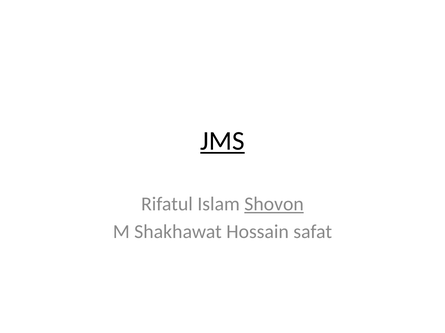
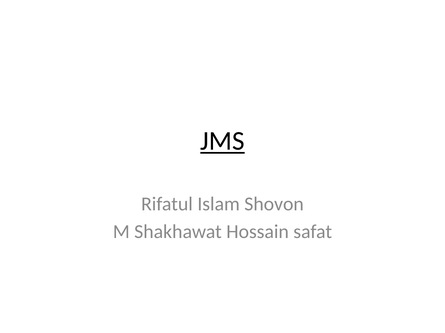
Shovon underline: present -> none
